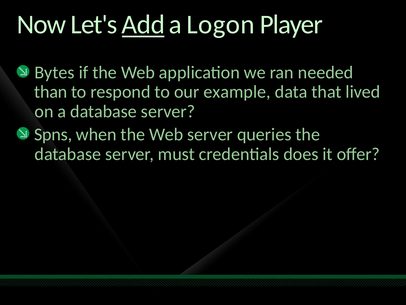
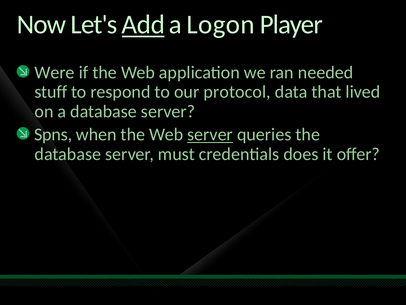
Bytes: Bytes -> Were
than: than -> stuff
example: example -> protocol
server at (210, 134) underline: none -> present
